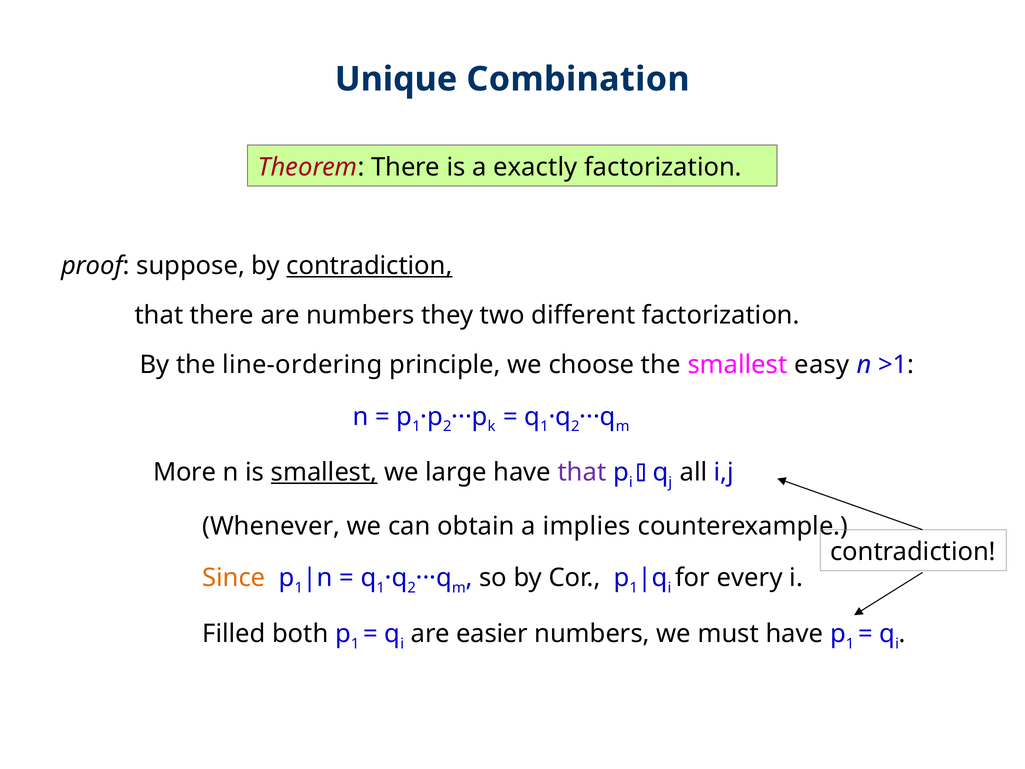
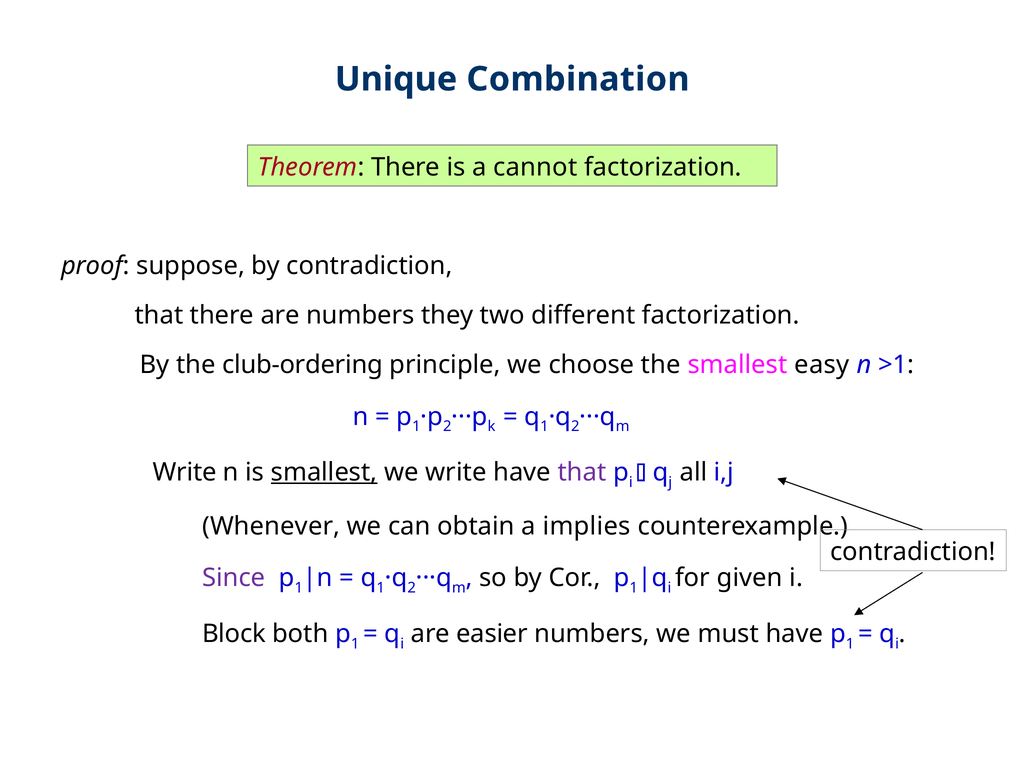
exactly: exactly -> cannot
contradiction at (369, 266) underline: present -> none
line-ordering: line-ordering -> club-ordering
More at (185, 472): More -> Write
we large: large -> write
Since colour: orange -> purple
every: every -> given
Filled: Filled -> Block
